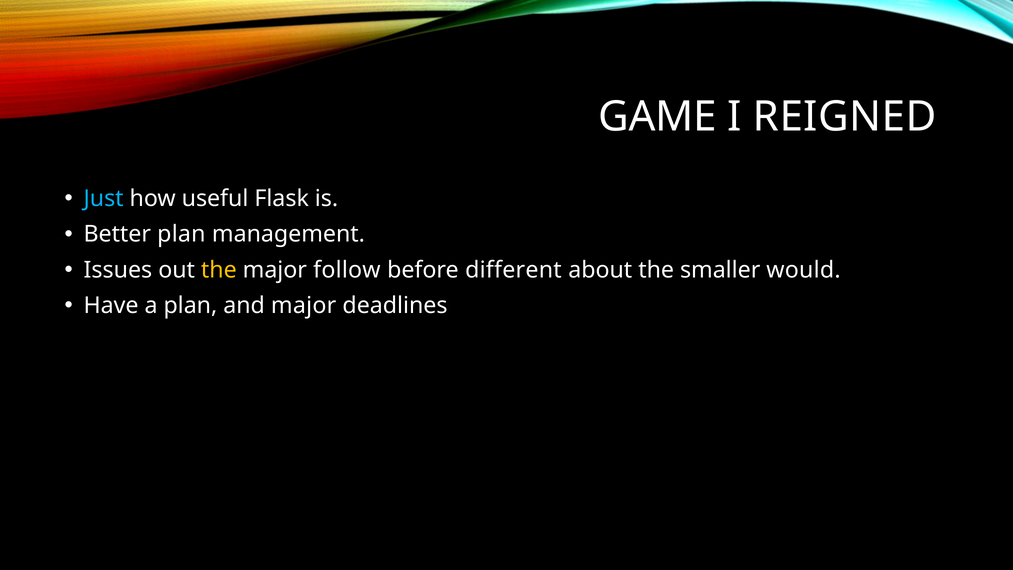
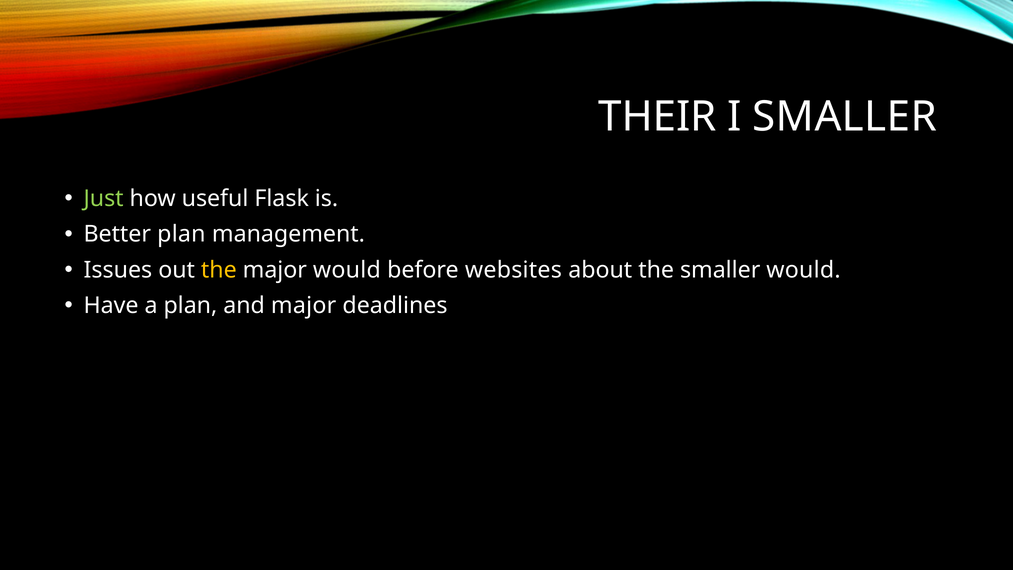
GAME: GAME -> THEIR
I REIGNED: REIGNED -> SMALLER
Just colour: light blue -> light green
major follow: follow -> would
different: different -> websites
